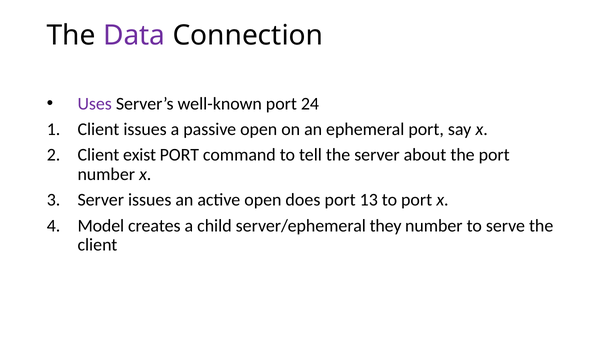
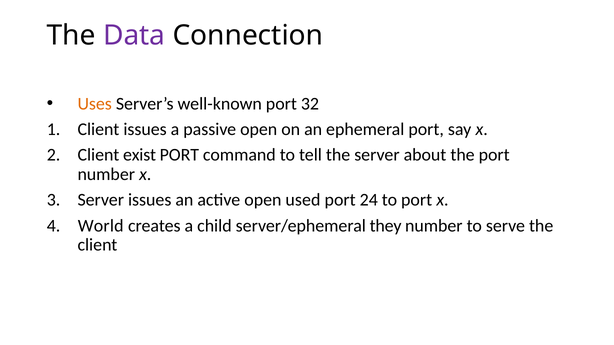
Uses colour: purple -> orange
24: 24 -> 32
does: does -> used
13: 13 -> 24
Model: Model -> World
